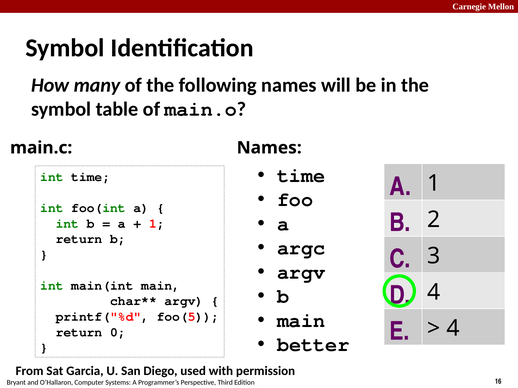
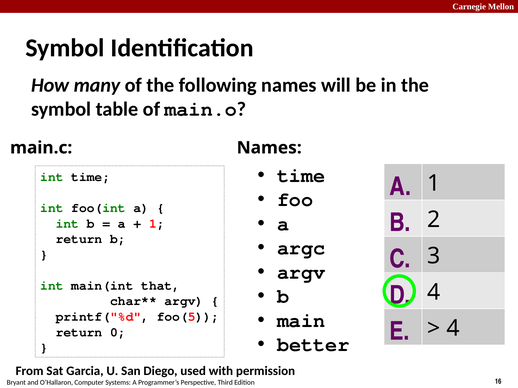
main(int main: main -> that
